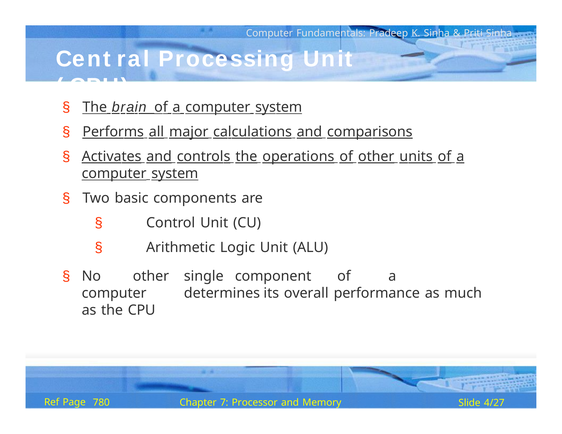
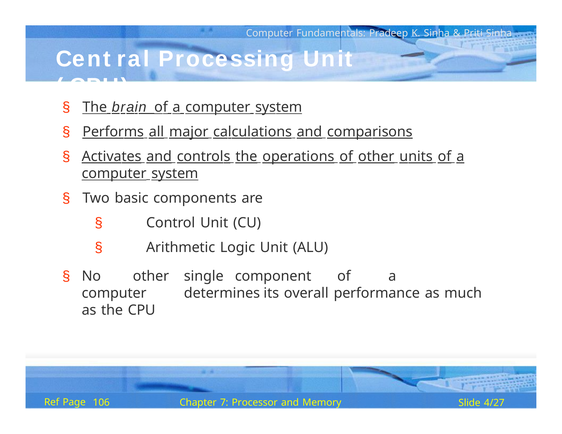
780: 780 -> 106
